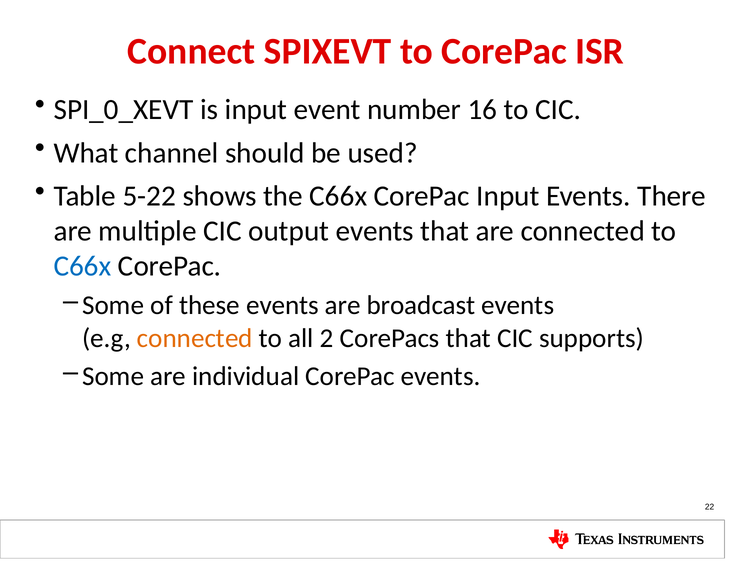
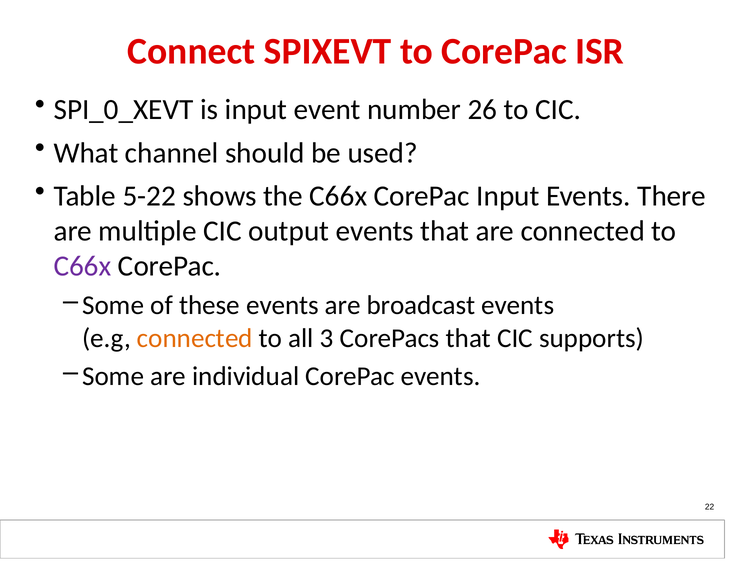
16: 16 -> 26
C66x at (83, 266) colour: blue -> purple
2: 2 -> 3
